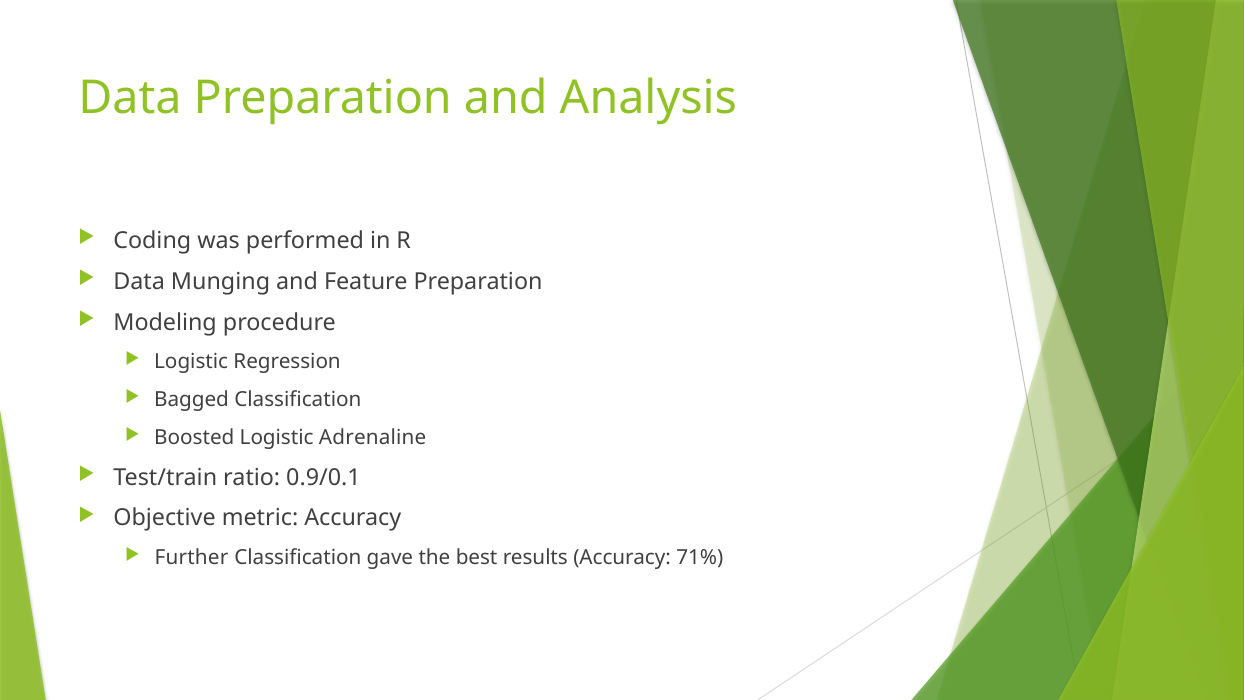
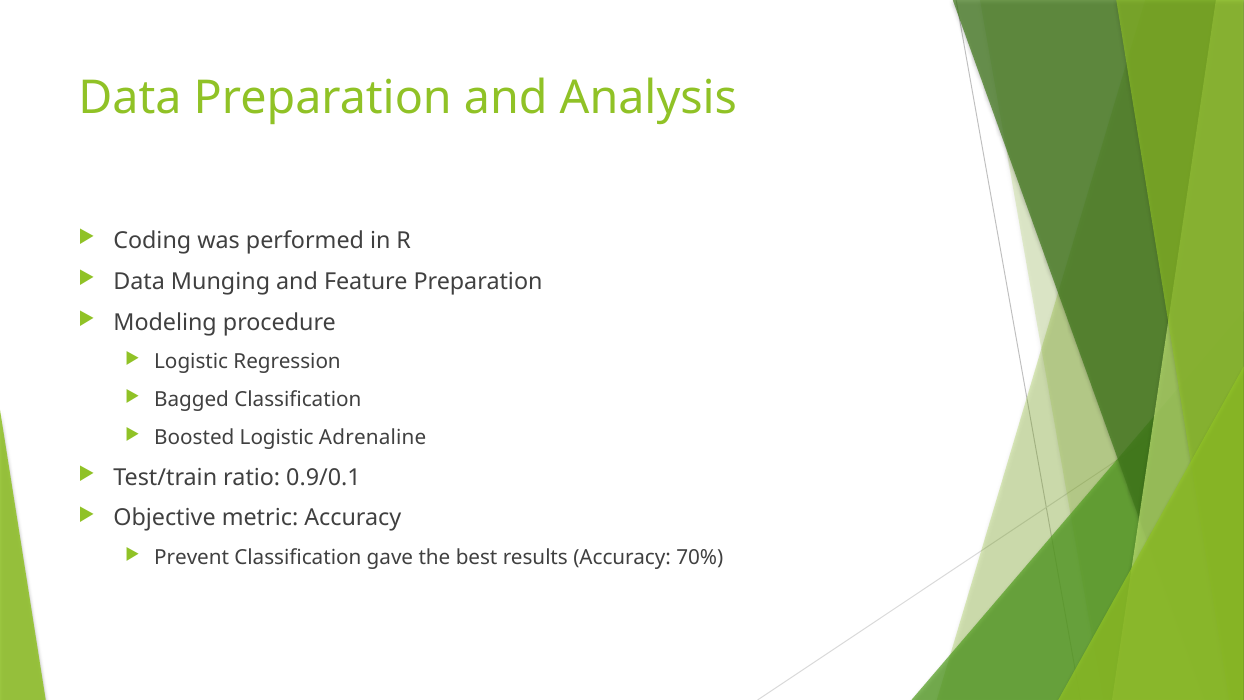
Further: Further -> Prevent
71%: 71% -> 70%
